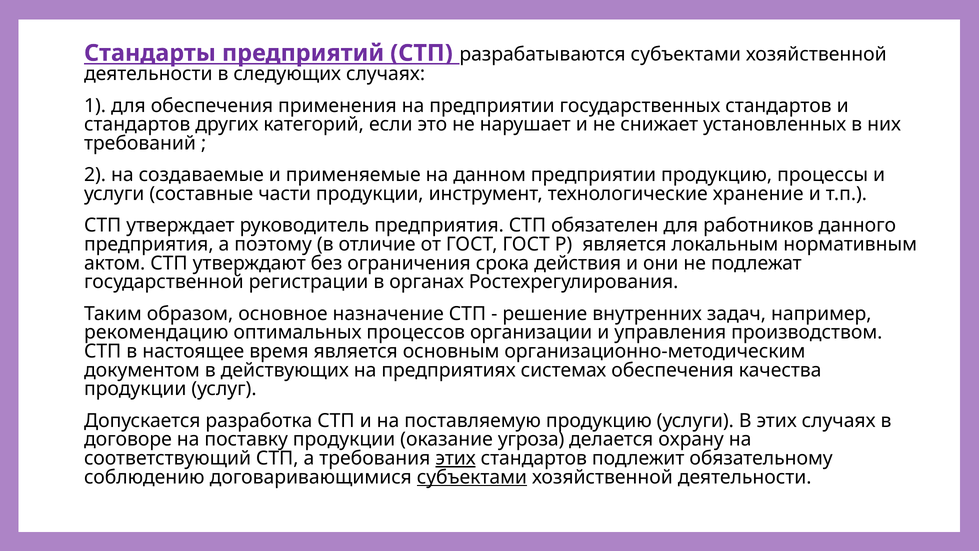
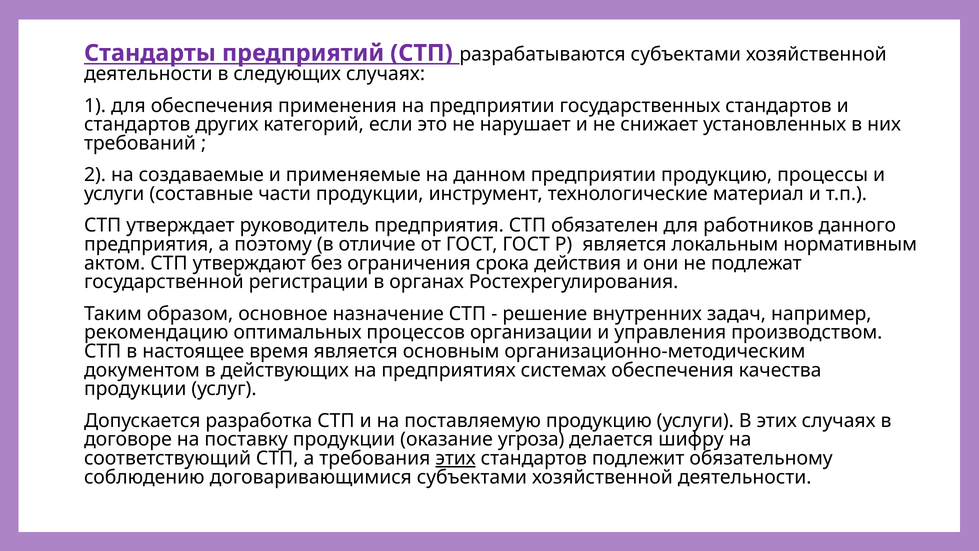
хранение: хранение -> материал
охрану: охрану -> шифру
субъектами at (472, 477) underline: present -> none
